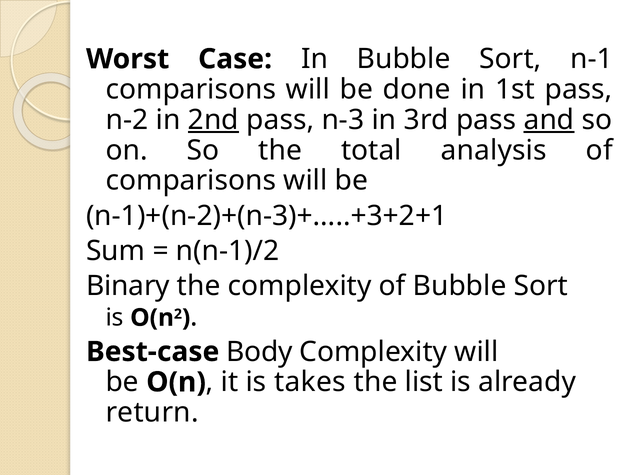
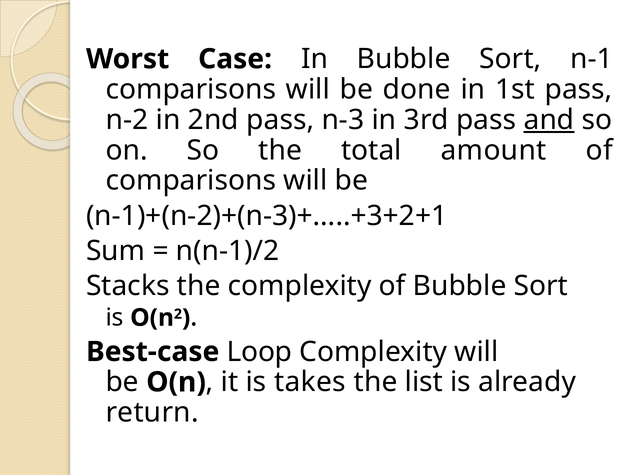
2nd underline: present -> none
analysis: analysis -> amount
Binary: Binary -> Stacks
Body: Body -> Loop
